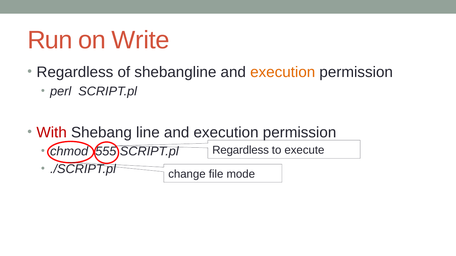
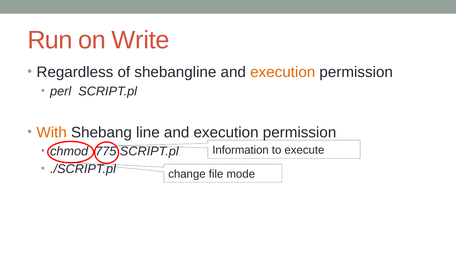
With colour: red -> orange
Regardless at (241, 150): Regardless -> Information
555: 555 -> 775
